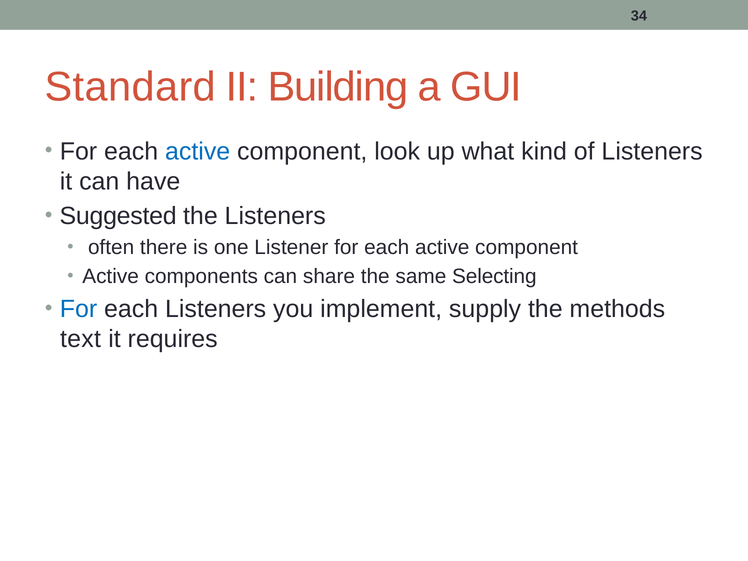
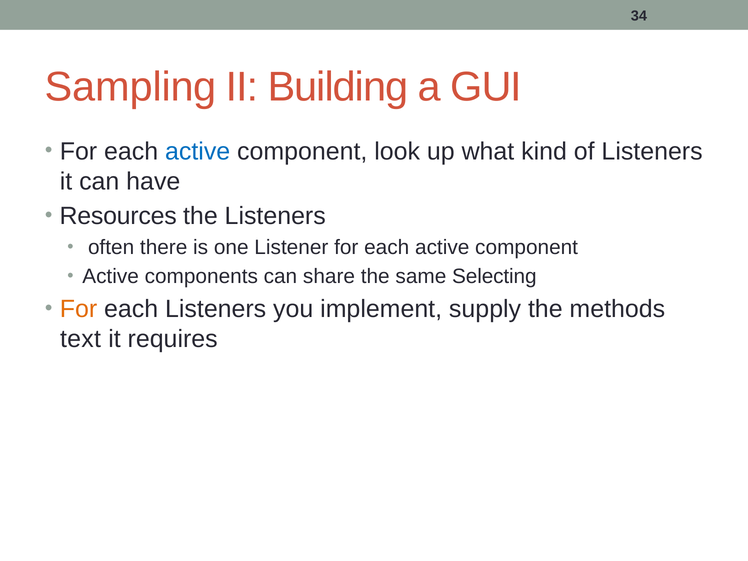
Standard: Standard -> Sampling
Suggested: Suggested -> Resources
For at (79, 309) colour: blue -> orange
